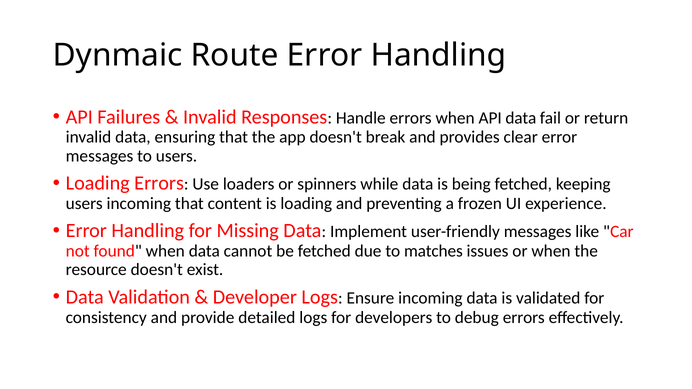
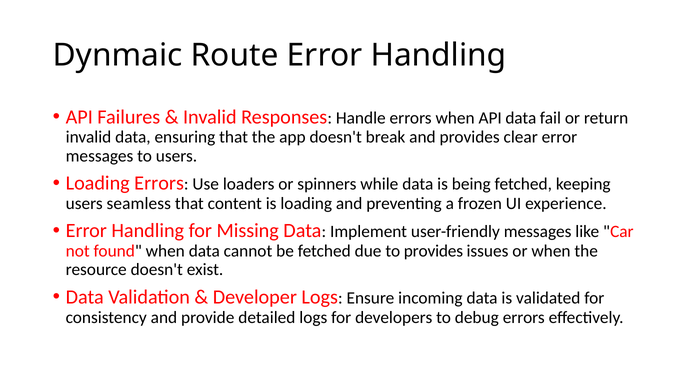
users incoming: incoming -> seamless
to matches: matches -> provides
